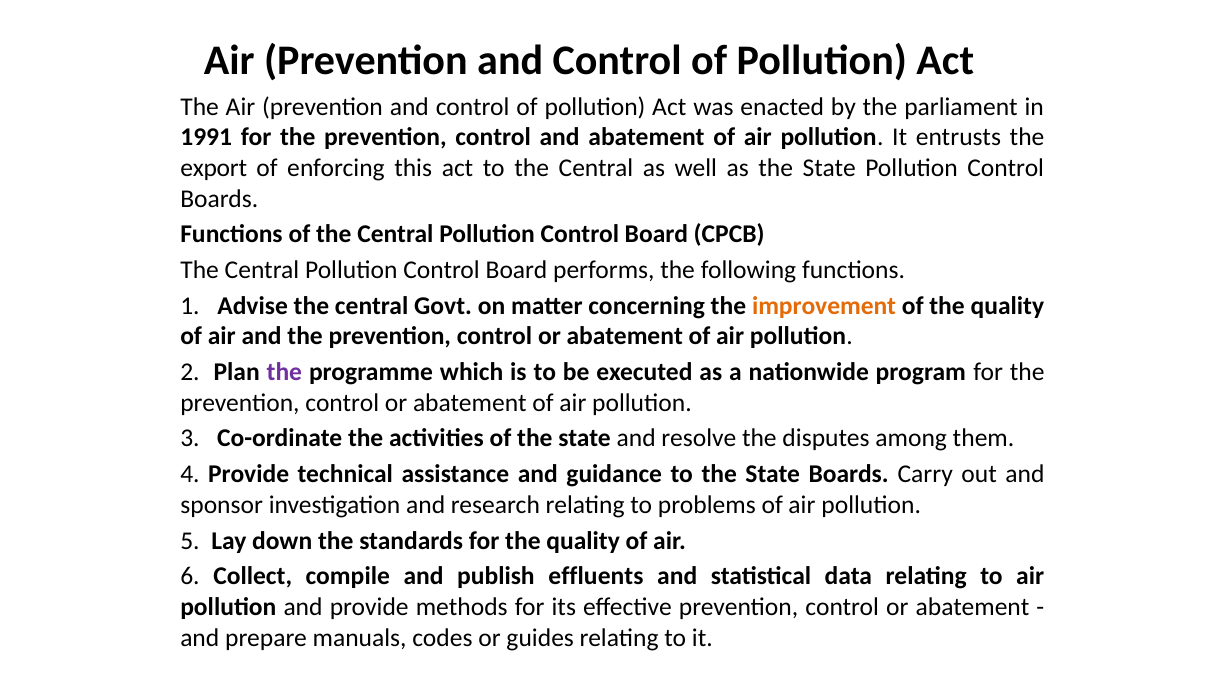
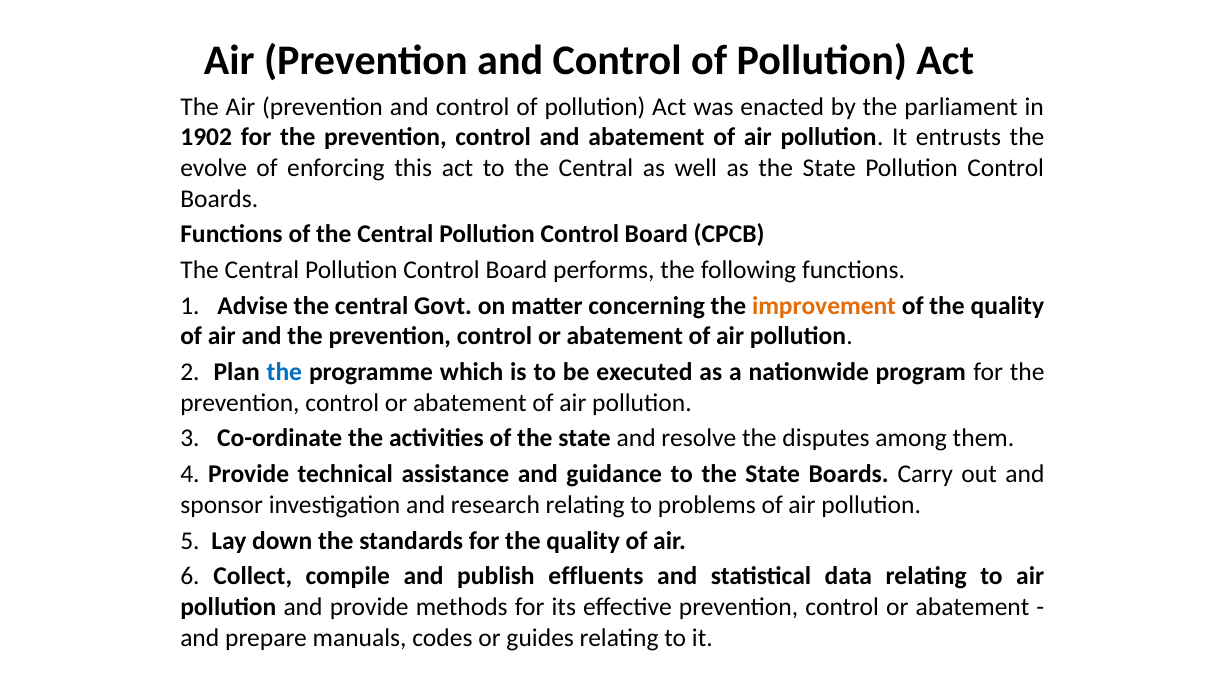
1991: 1991 -> 1902
export: export -> evolve
the at (284, 372) colour: purple -> blue
